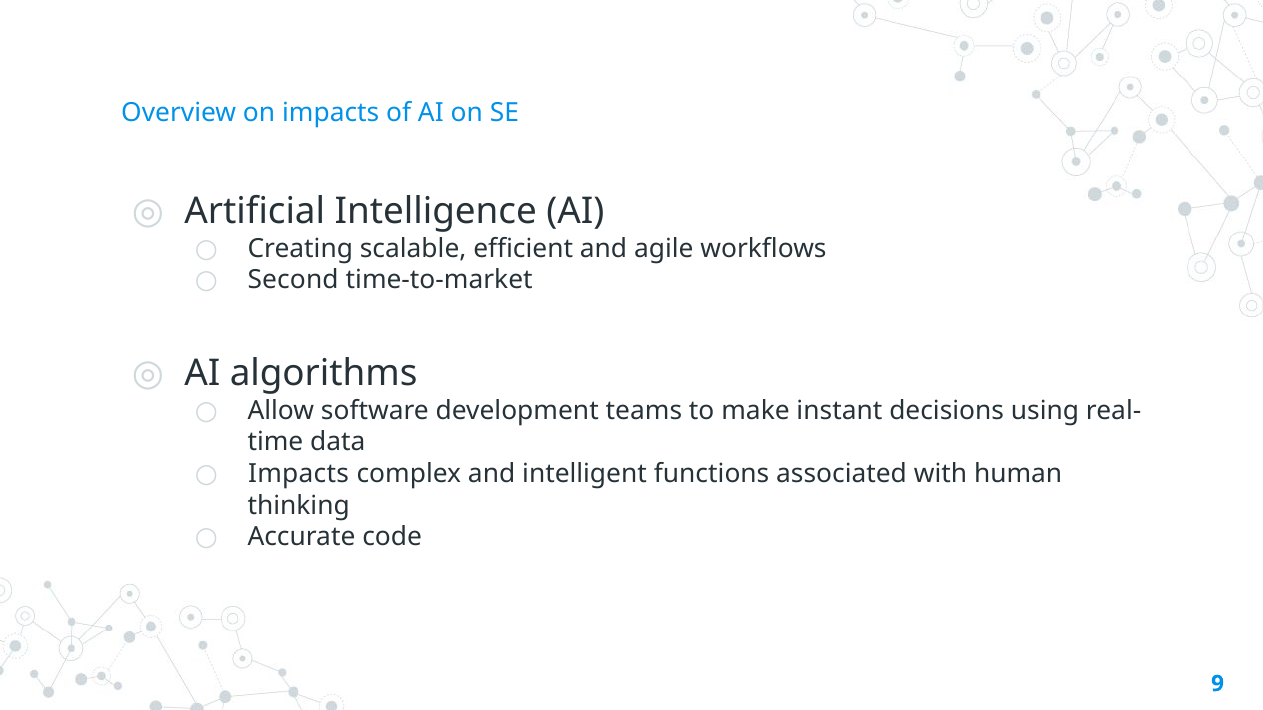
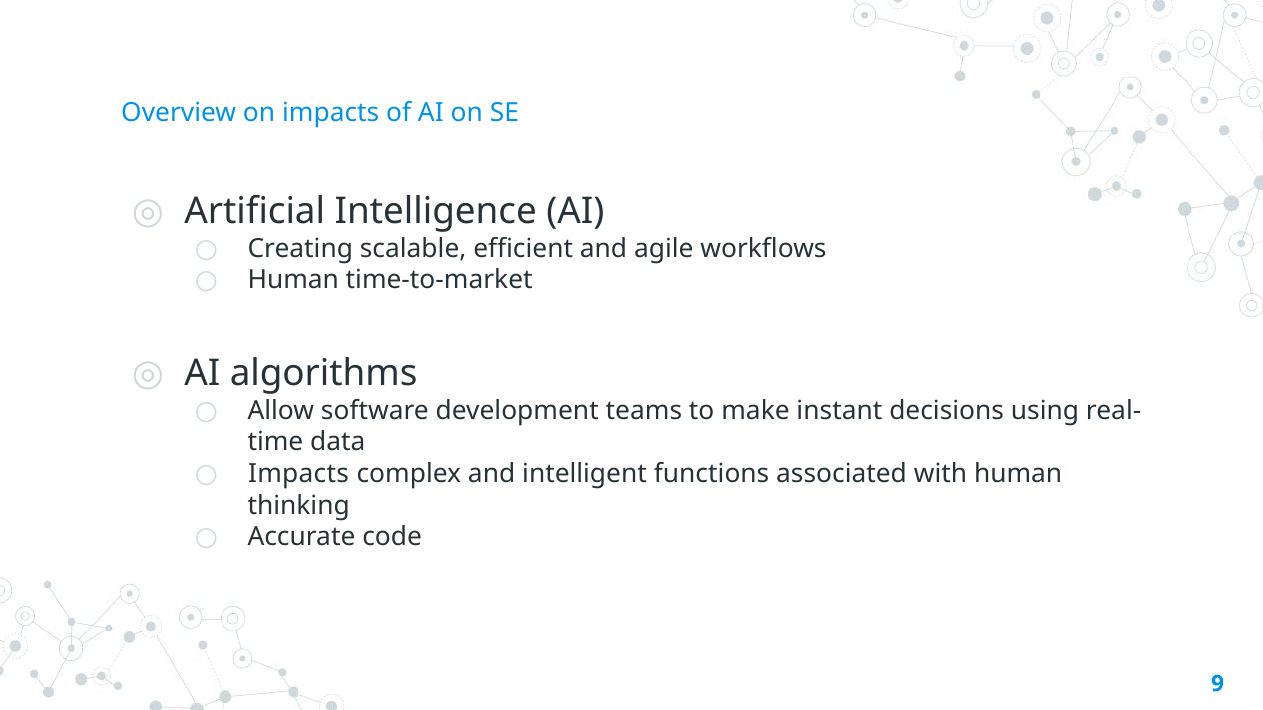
Second at (293, 280): Second -> Human
